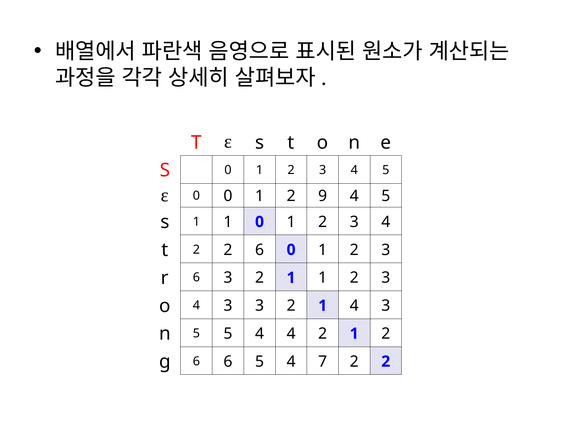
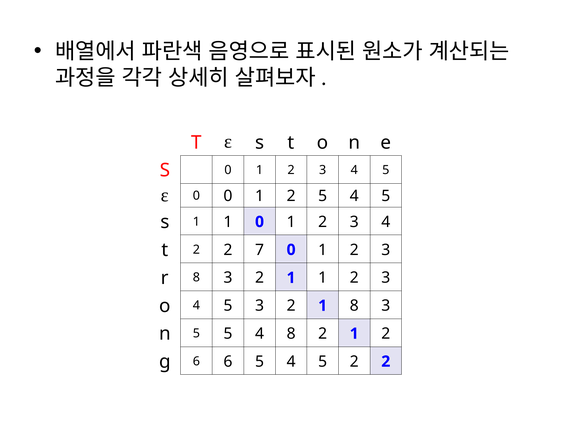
2 9: 9 -> 5
2 6: 6 -> 7
r 6: 6 -> 8
o 4 3: 3 -> 5
1 4: 4 -> 8
4 4: 4 -> 8
6 5 4 7: 7 -> 5
